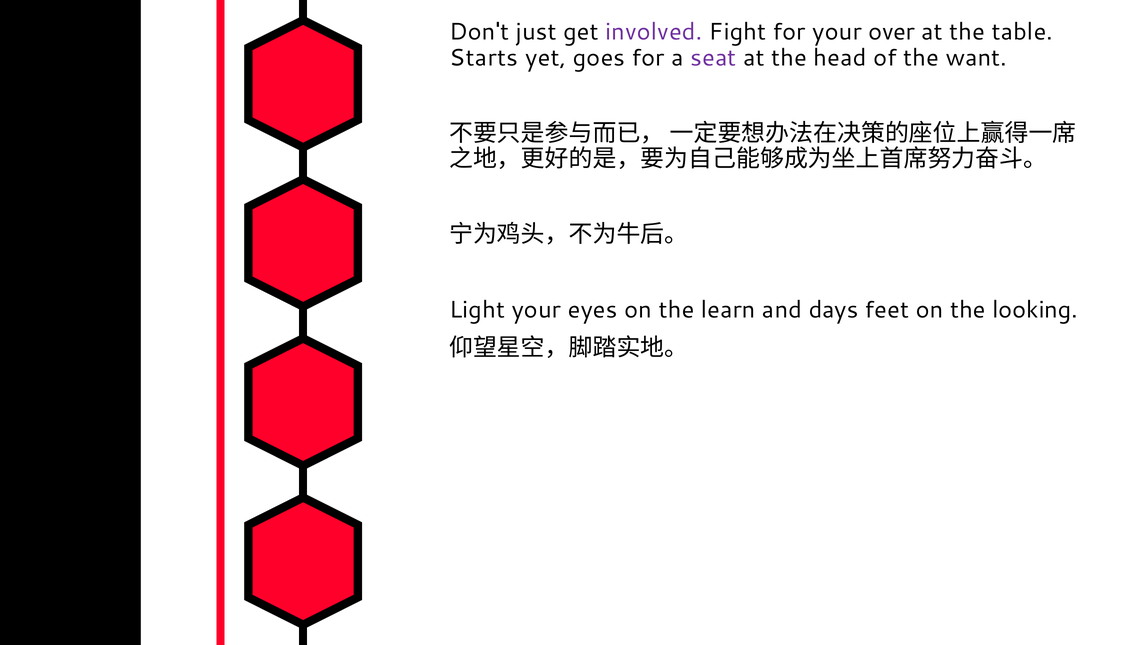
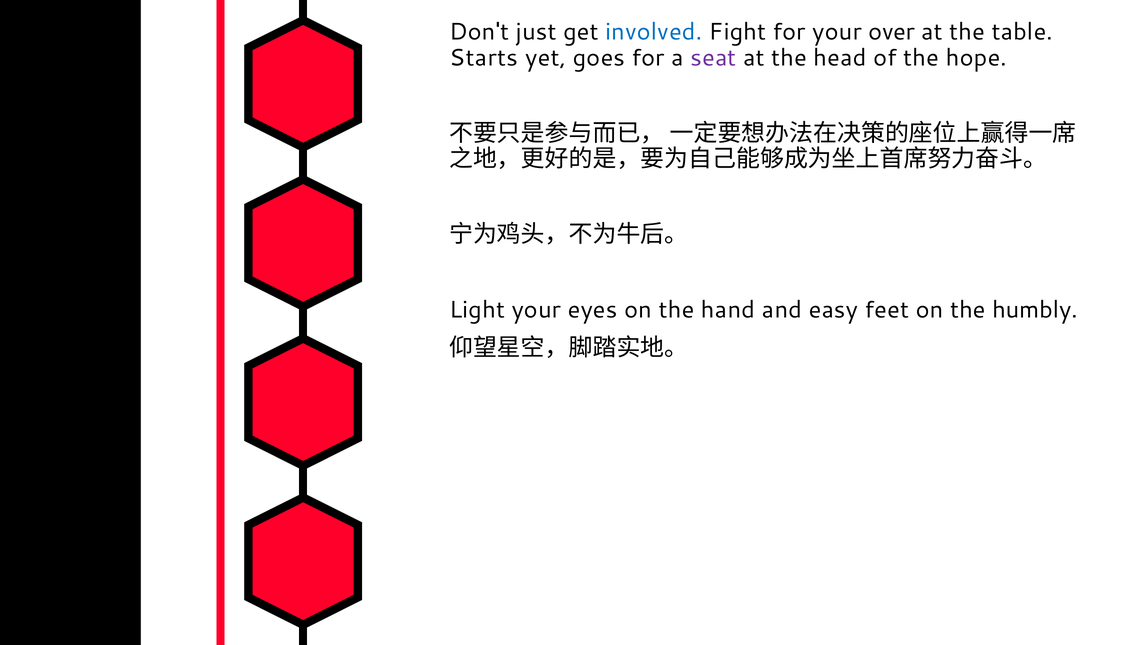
involved colour: purple -> blue
want: want -> hope
learn: learn -> hand
days: days -> easy
looking: looking -> humbly
